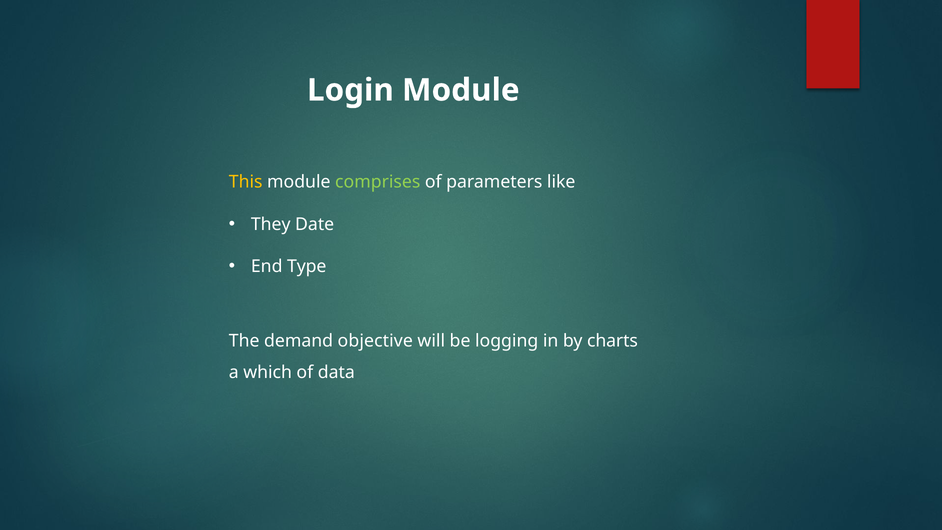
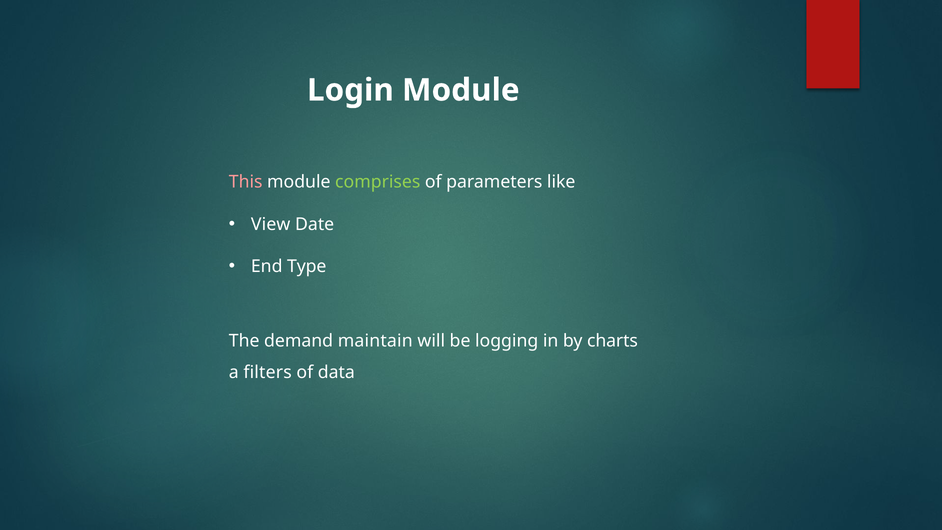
This colour: yellow -> pink
They: They -> View
objective: objective -> maintain
which: which -> filters
